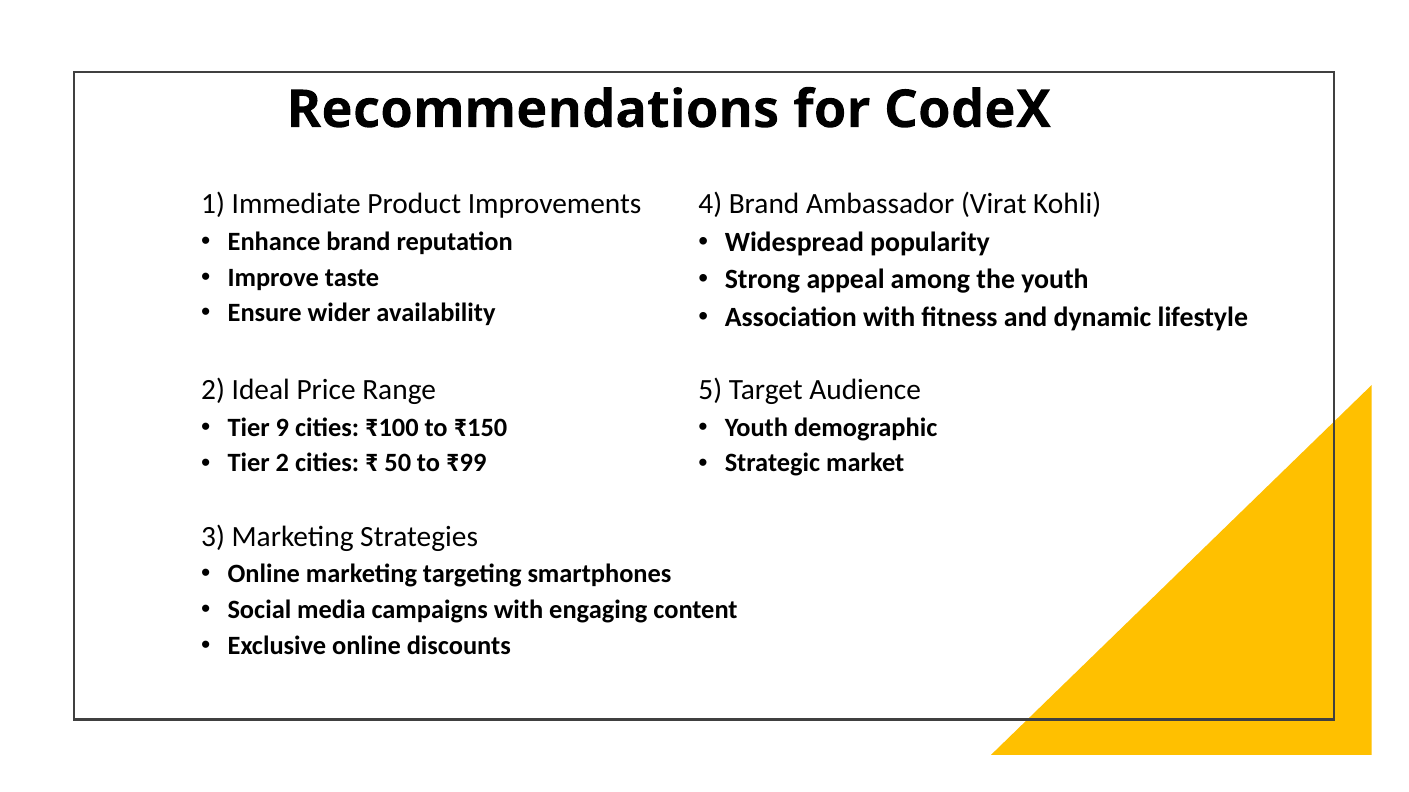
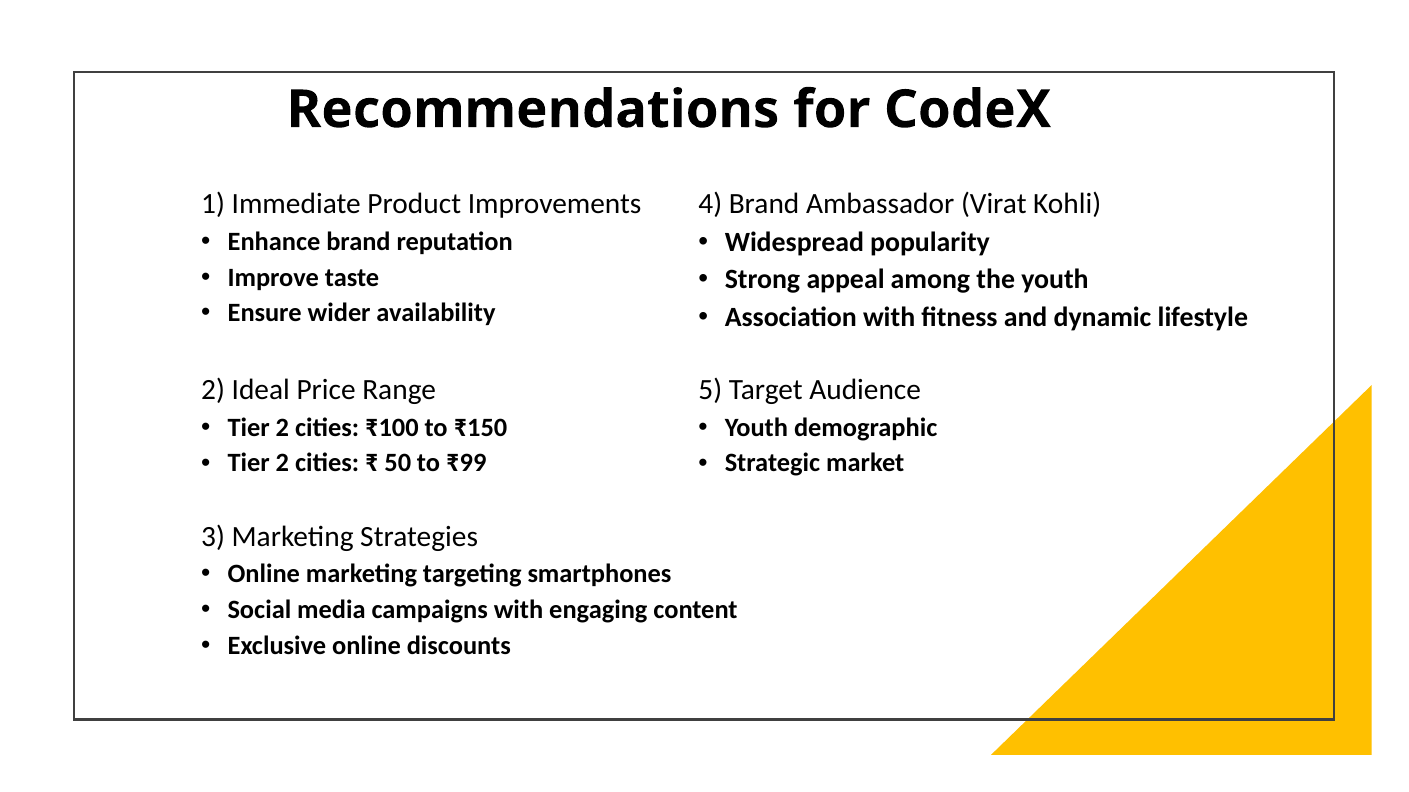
9 at (282, 428): 9 -> 2
